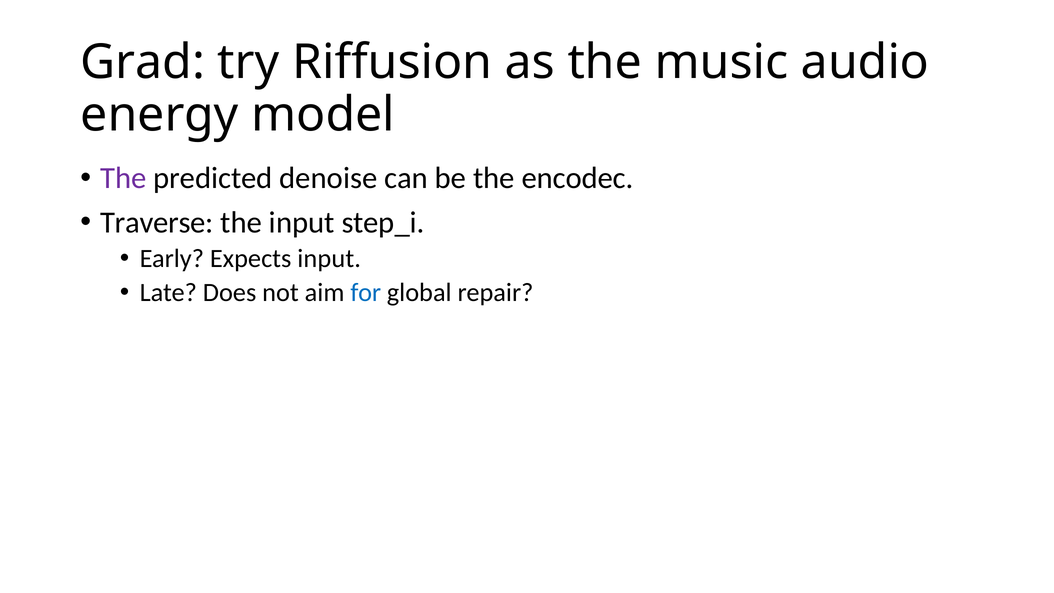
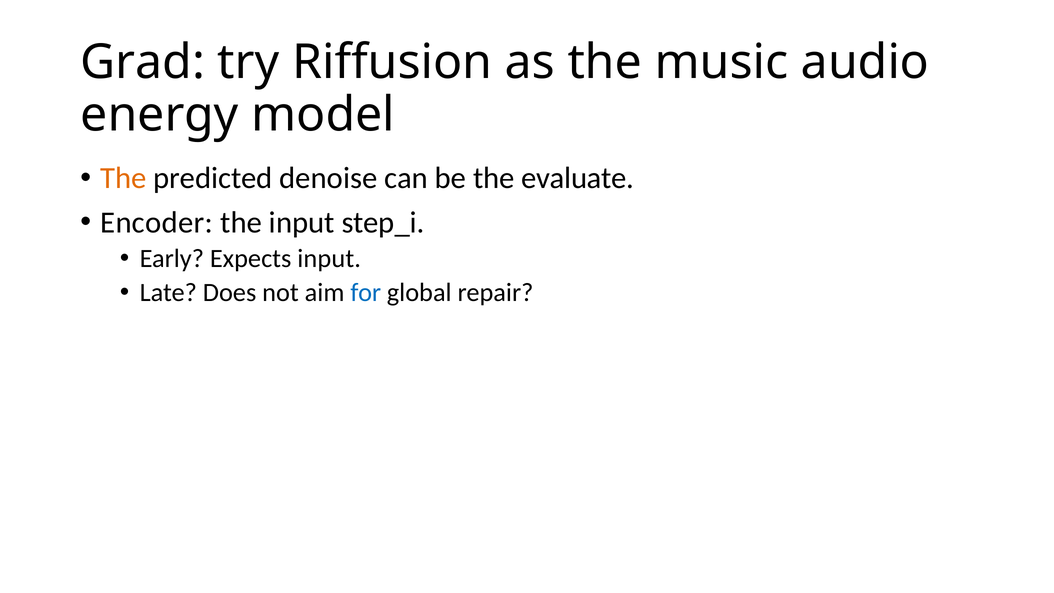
The at (123, 178) colour: purple -> orange
encodec: encodec -> evaluate
Traverse: Traverse -> Encoder
